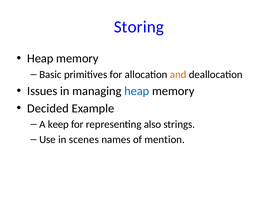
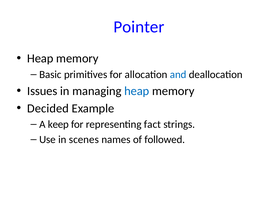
Storing: Storing -> Pointer
and colour: orange -> blue
also: also -> fact
mention: mention -> followed
